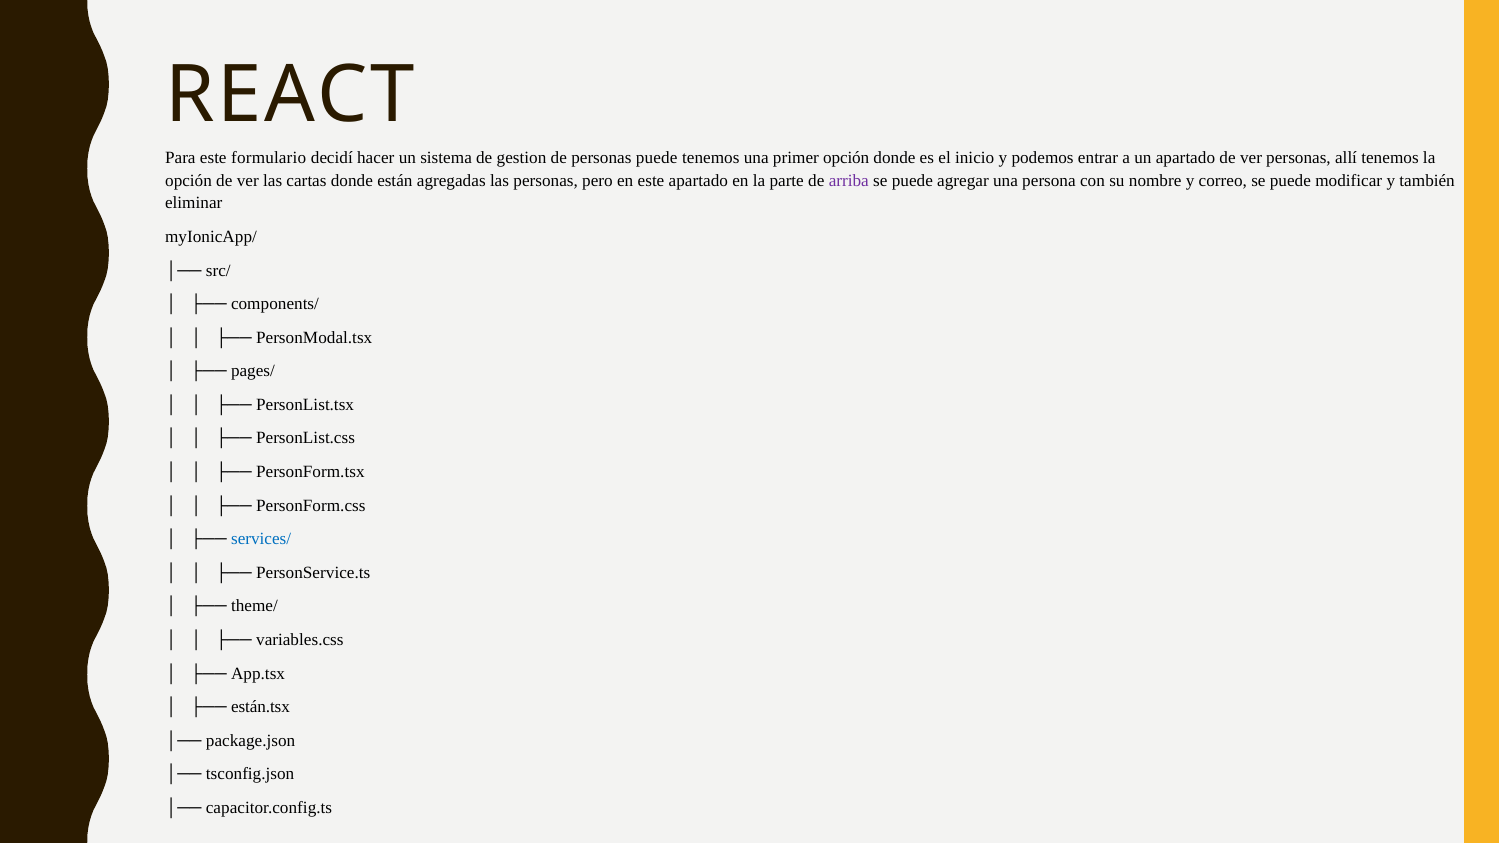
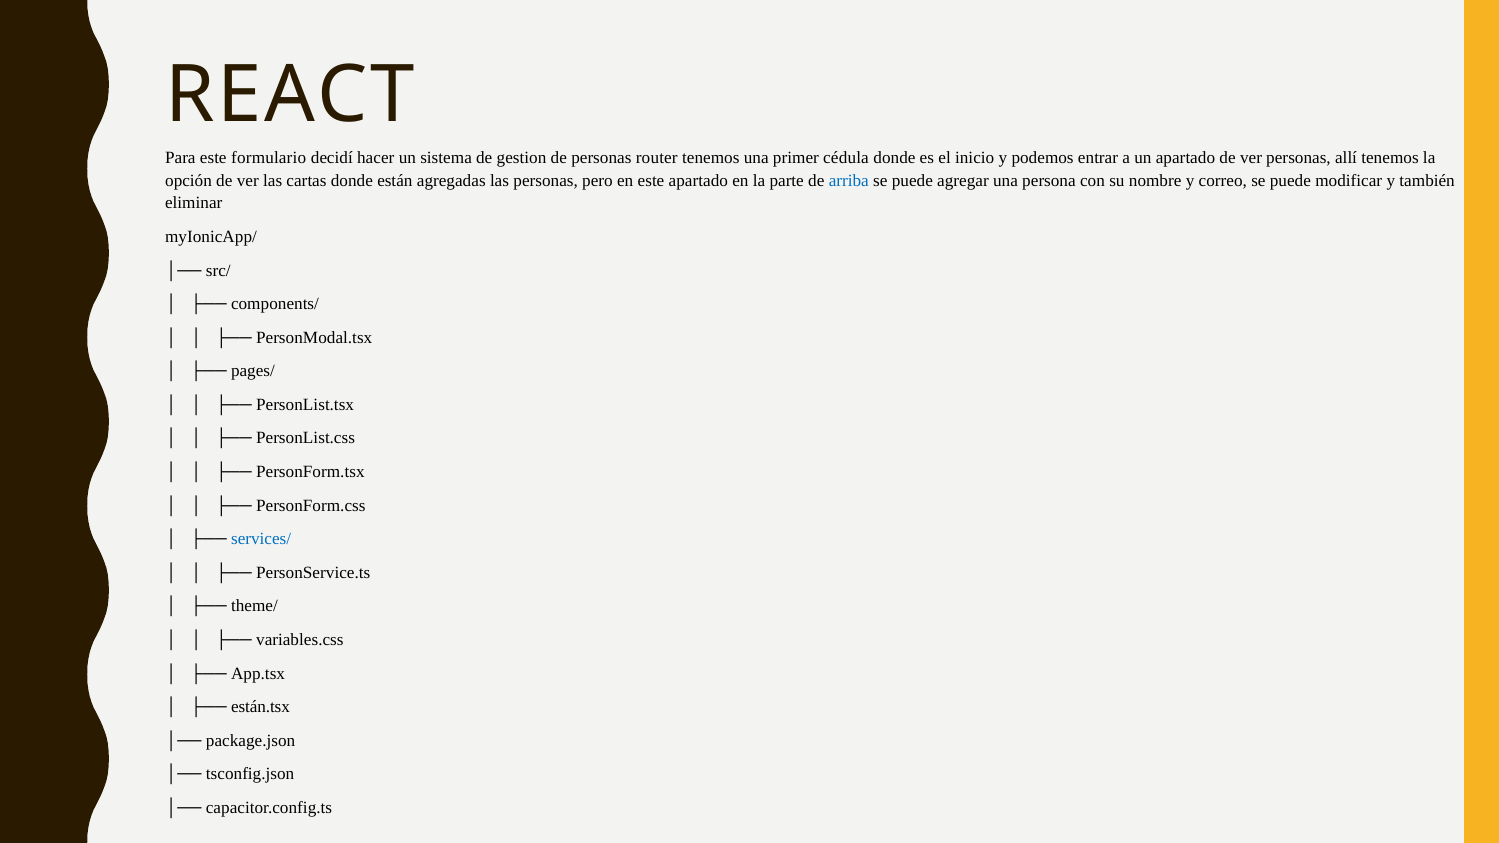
personas puede: puede -> router
primer opción: opción -> cédula
arriba colour: purple -> blue
